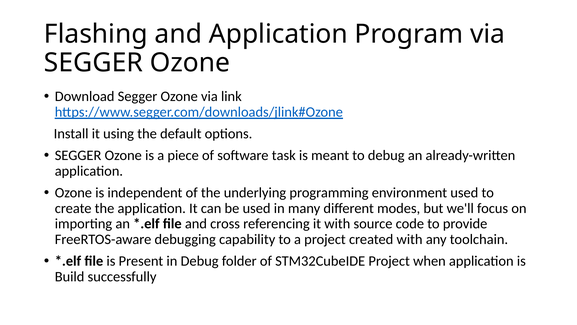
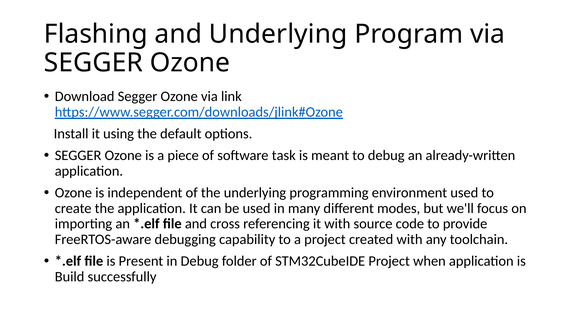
and Application: Application -> Underlying
